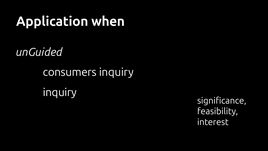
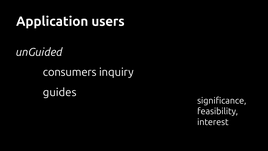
when: when -> users
inquiry at (60, 92): inquiry -> guides
